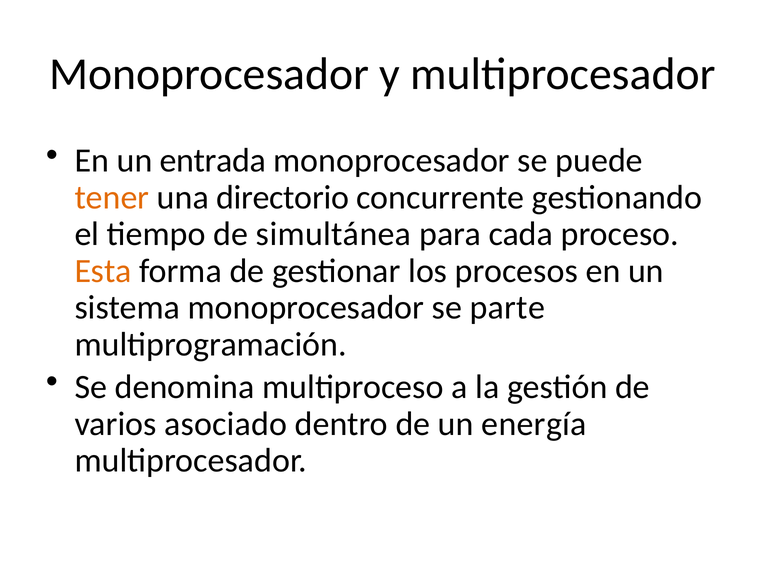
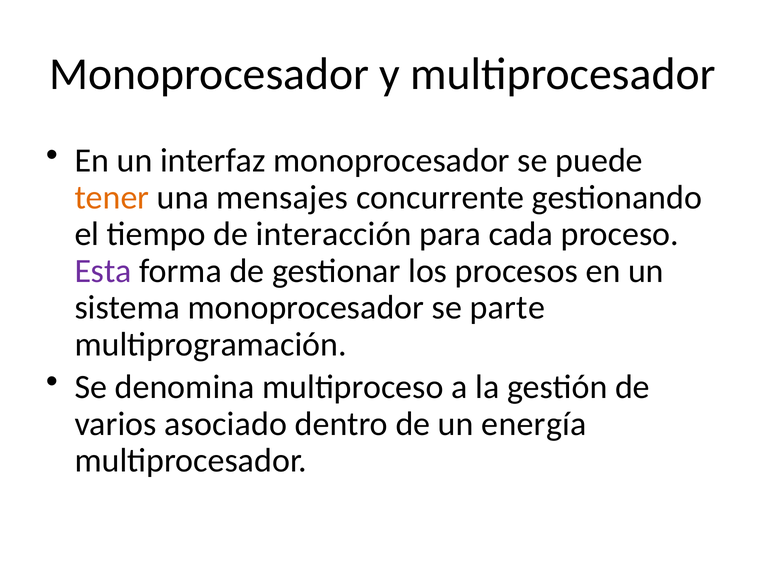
entrada: entrada -> interfaz
directorio: directorio -> mensajes
simultánea: simultánea -> interacción
Esta colour: orange -> purple
